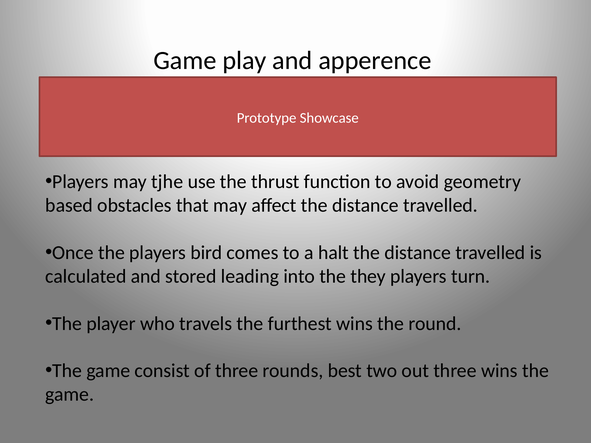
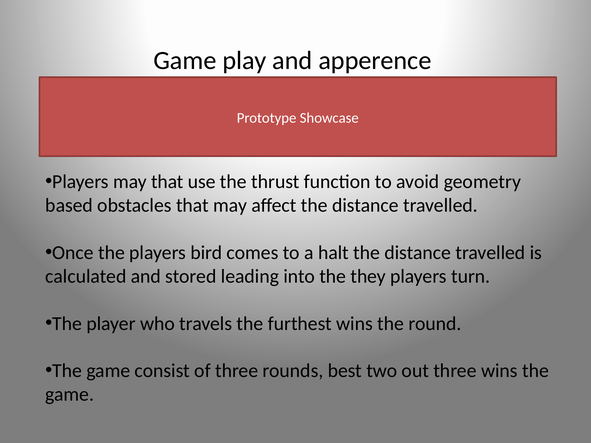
may tjhe: tjhe -> that
